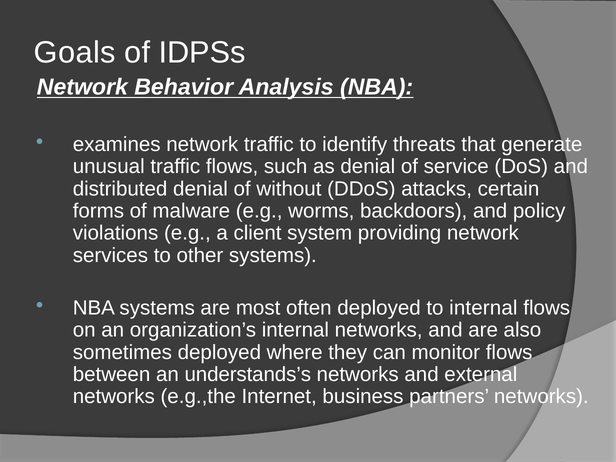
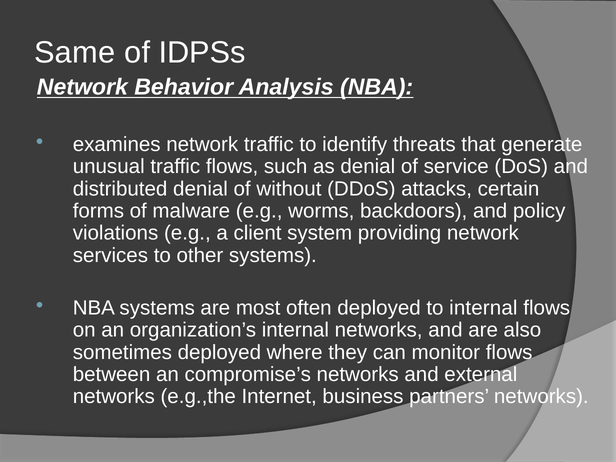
Goals: Goals -> Same
understands’s: understands’s -> compromise’s
